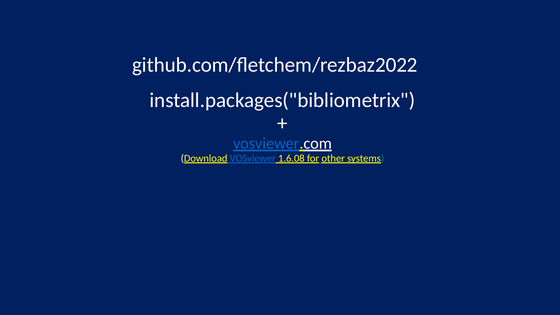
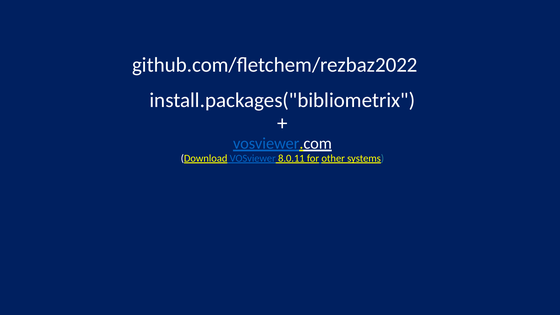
1.6.08: 1.6.08 -> 8.0.11
